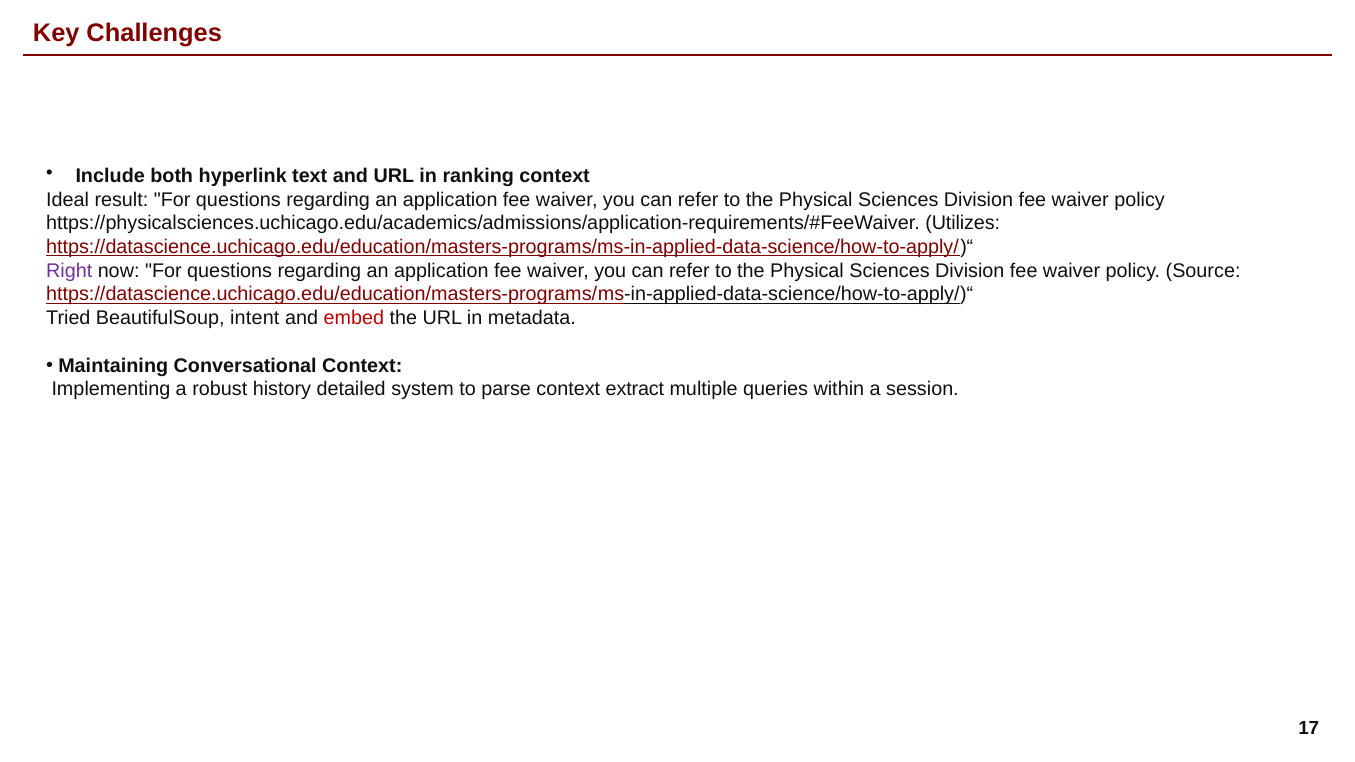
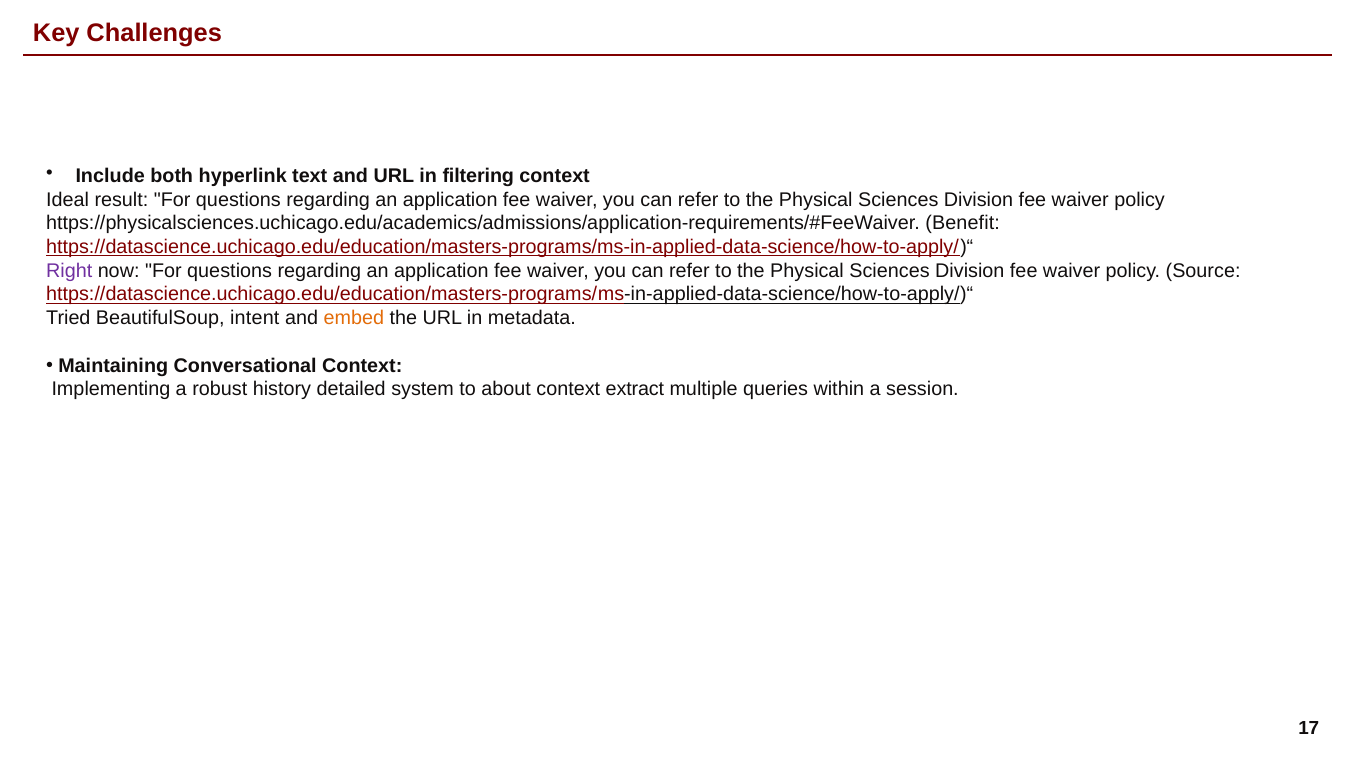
ranking: ranking -> filtering
Utilizes: Utilizes -> Benefit
embed colour: red -> orange
parse: parse -> about
